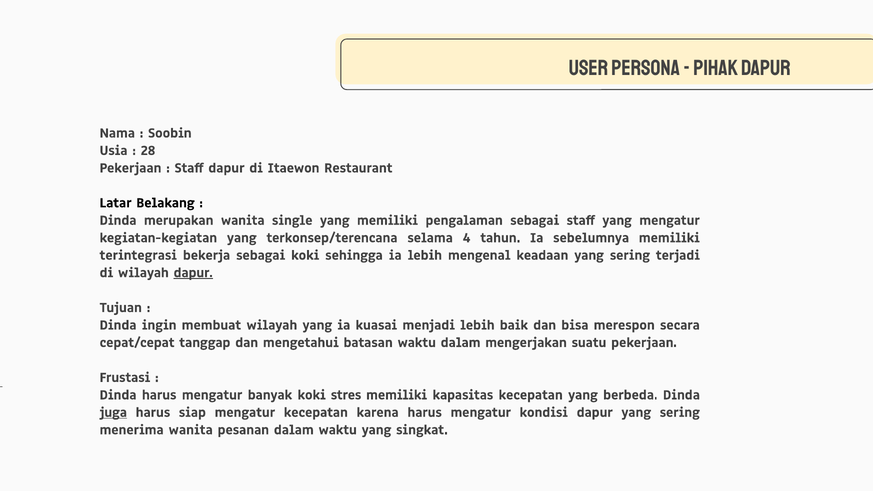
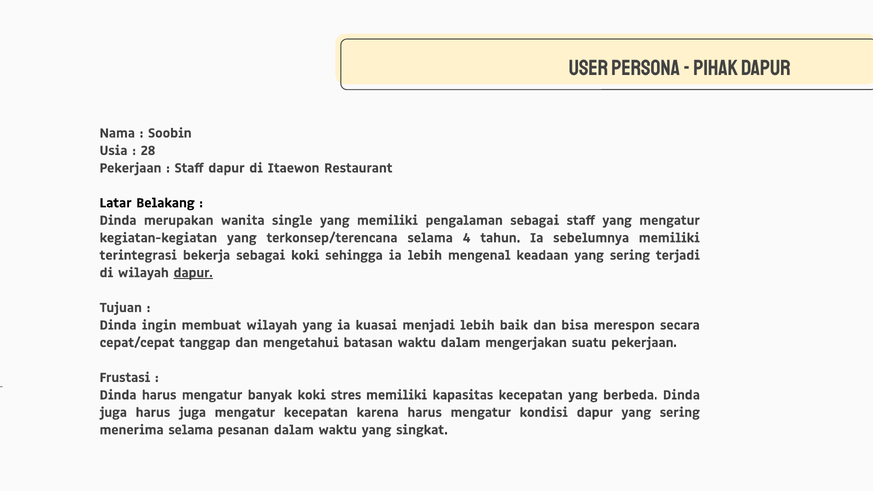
juga at (113, 412) underline: present -> none
harus siap: siap -> juga
menerima wanita: wanita -> selama
